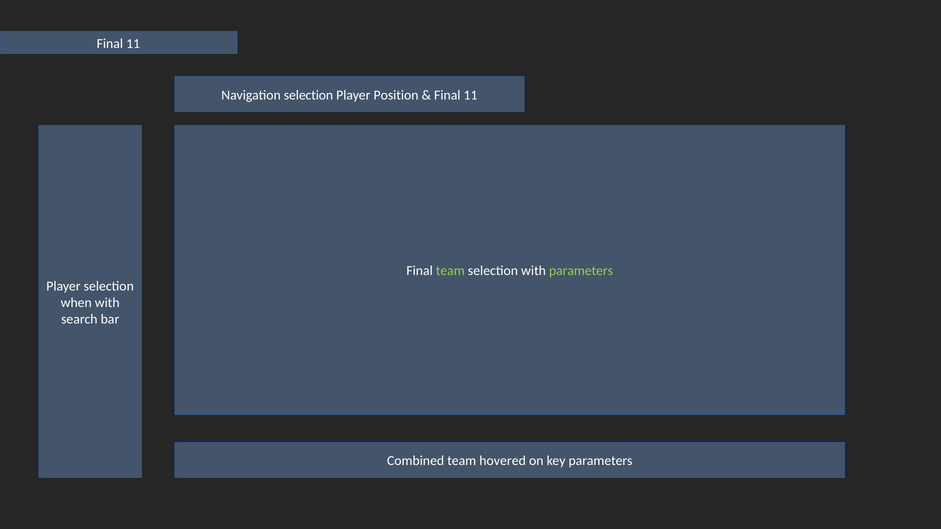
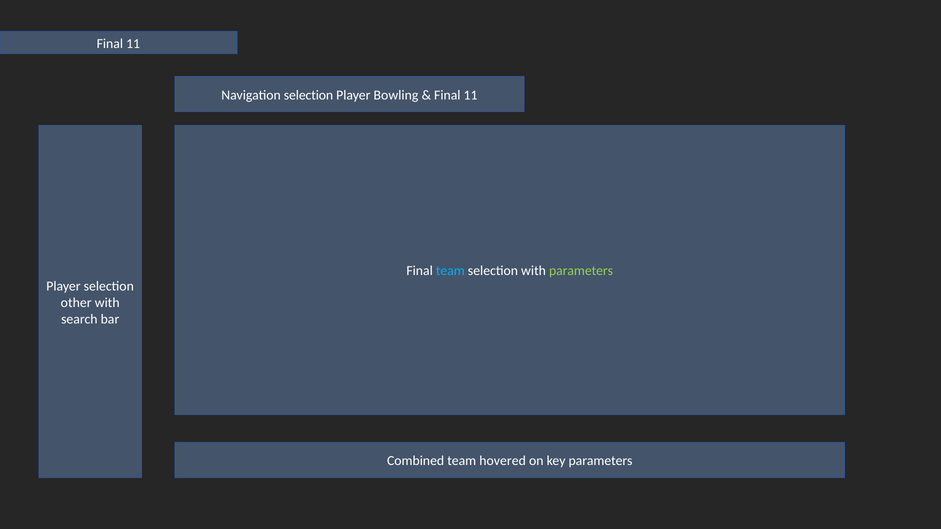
Position: Position -> Bowling
team at (450, 271) colour: light green -> light blue
when: when -> other
